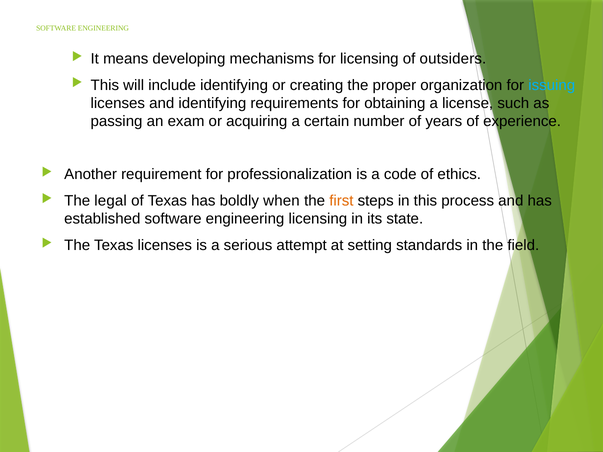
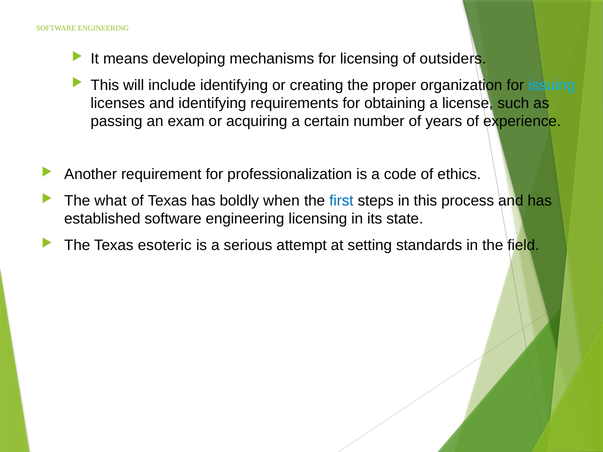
legal: legal -> what
first colour: orange -> blue
Texas licenses: licenses -> esoteric
